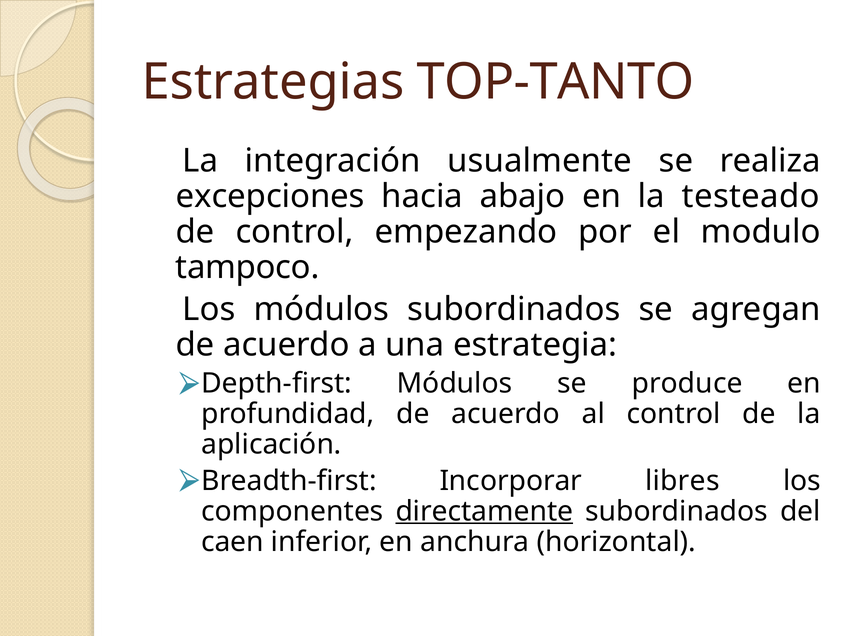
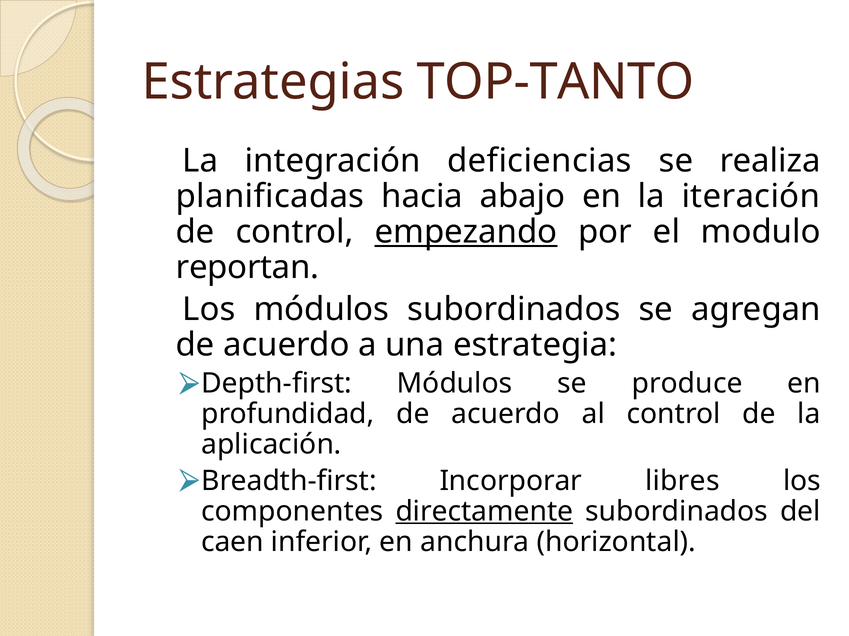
usualmente: usualmente -> deficiencias
excepciones: excepciones -> planificadas
testeado: testeado -> iteración
empezando underline: none -> present
tampoco: tampoco -> reportan
